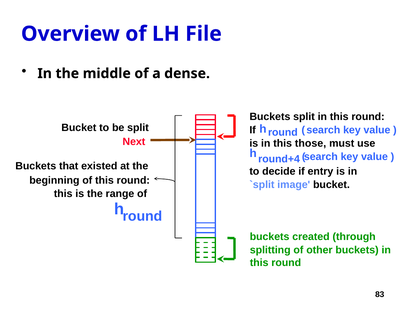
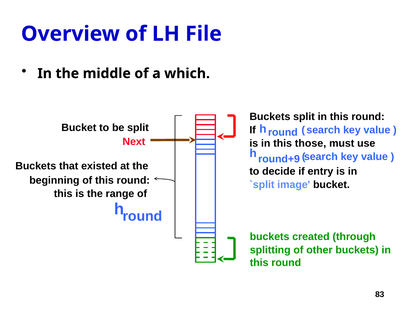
dense: dense -> which
round+4: round+4 -> round+9
